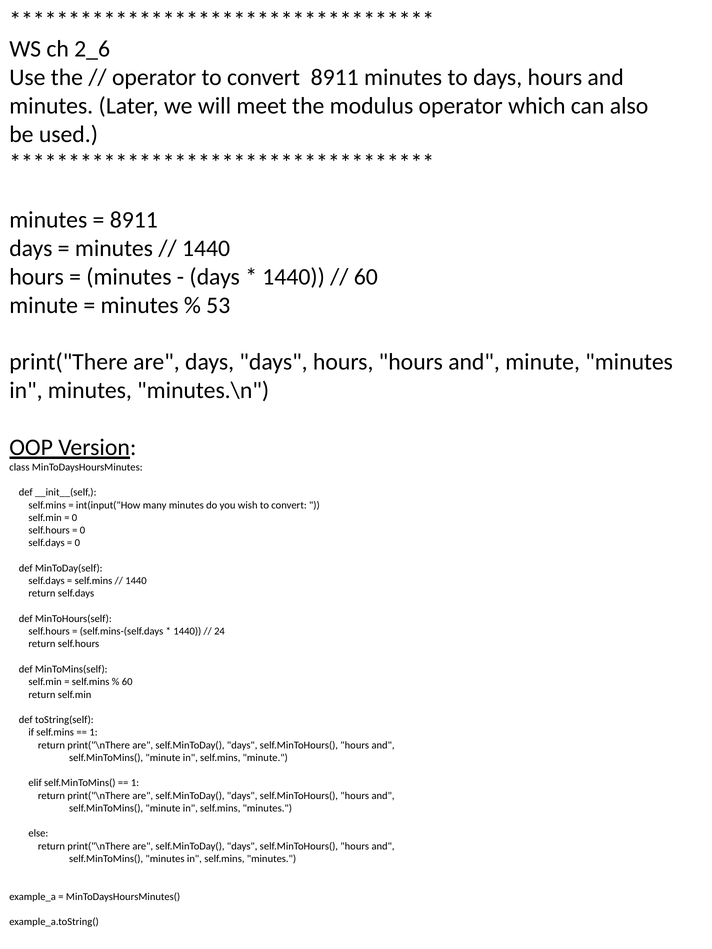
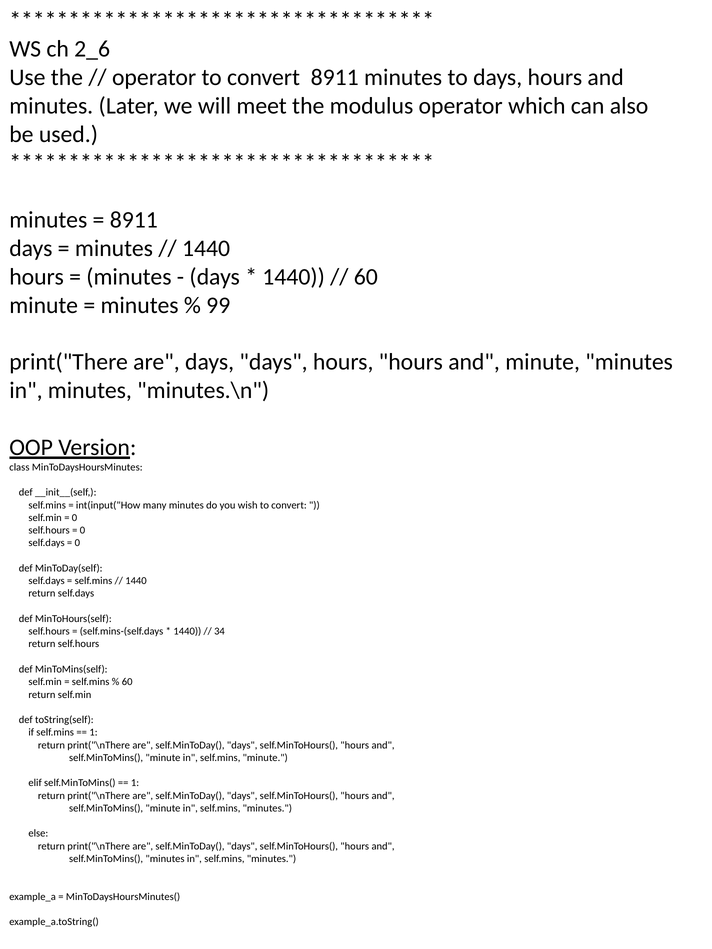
53: 53 -> 99
24: 24 -> 34
